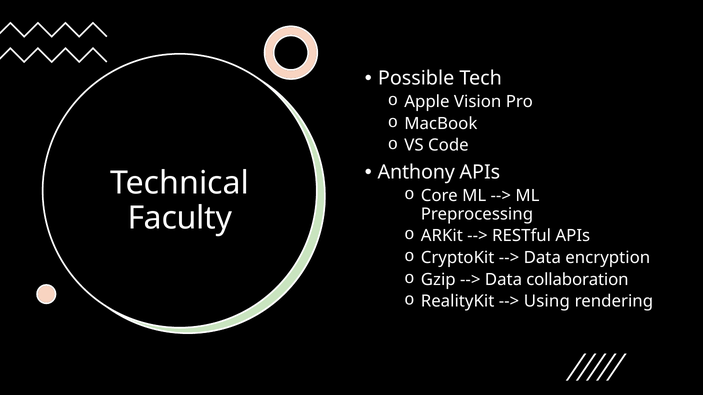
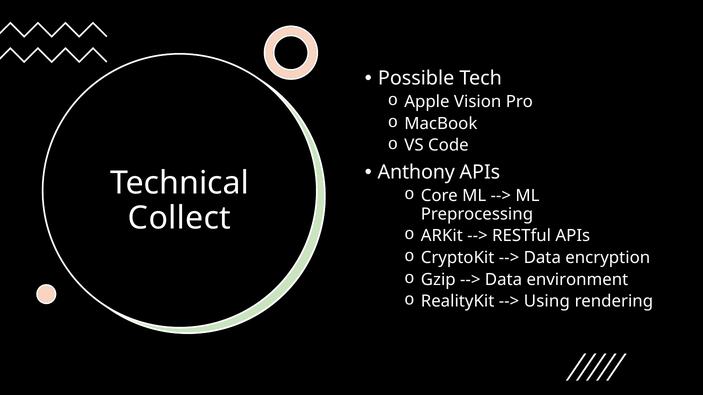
Faculty: Faculty -> Collect
collaboration: collaboration -> environment
